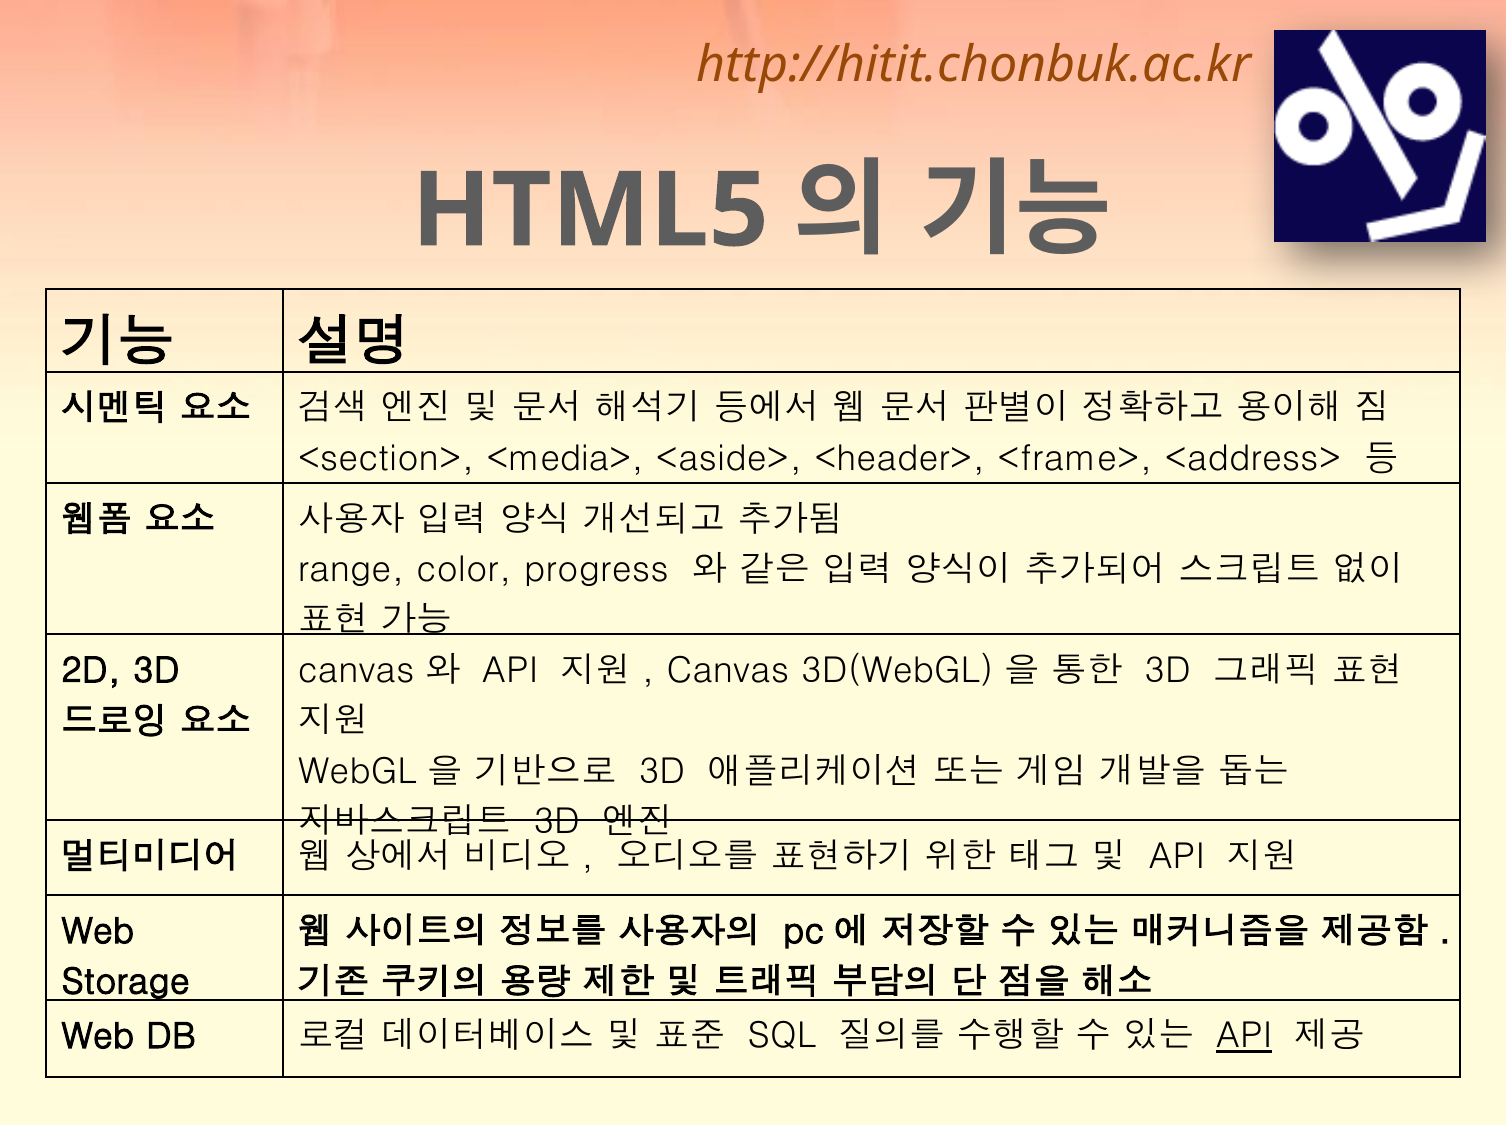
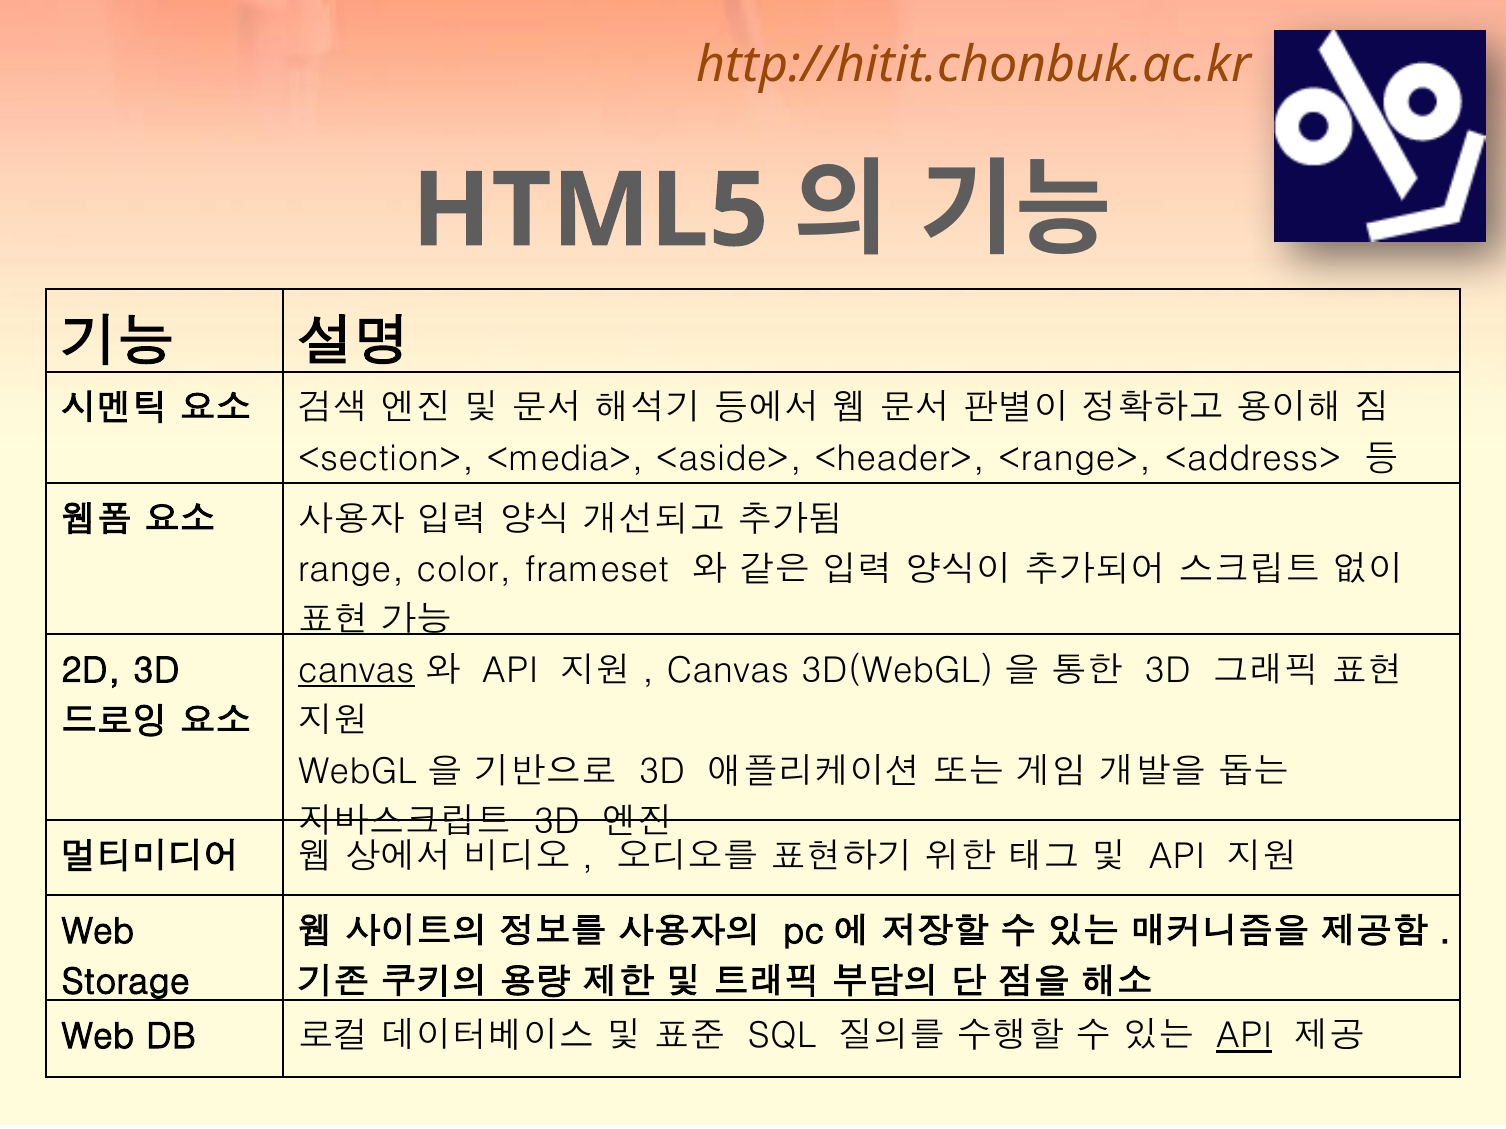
<frame>: <frame> -> <range>
progress: progress -> frameset
canvas at (356, 671) underline: none -> present
